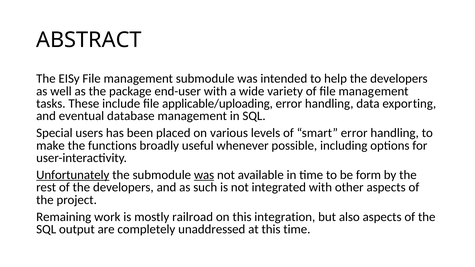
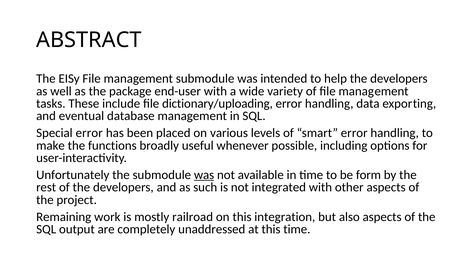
applicable/uploading: applicable/uploading -> dictionary/uploading
Special users: users -> error
Unfortunately underline: present -> none
